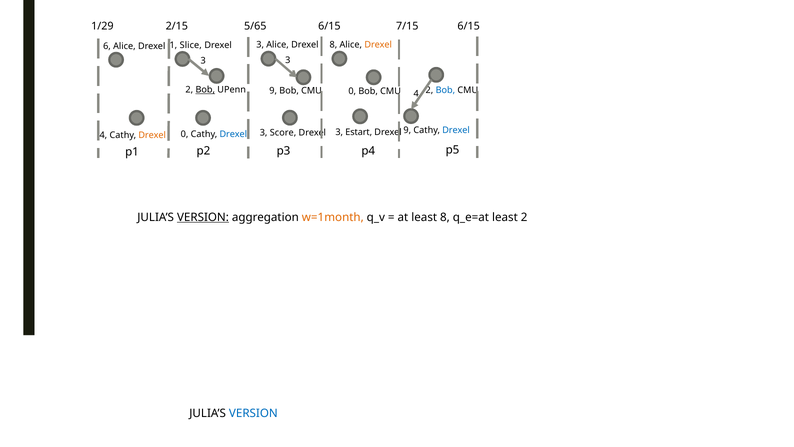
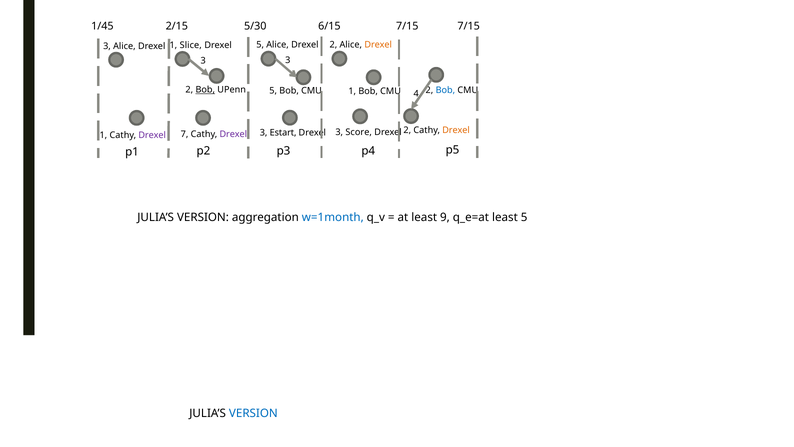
1/29: 1/29 -> 1/45
5/65: 5/65 -> 5/30
7/15 6/15: 6/15 -> 7/15
3 at (260, 45): 3 -> 5
Alice Drexel 8: 8 -> 2
6 at (107, 46): 6 -> 3
9 at (273, 90): 9 -> 5
0 at (352, 91): 0 -> 1
9 at (407, 130): 9 -> 2
Drexel at (456, 130) colour: blue -> orange
Estart: Estart -> Score
Score: Score -> Estart
0 at (185, 134): 0 -> 7
Drexel at (233, 134) colour: blue -> purple
4 at (103, 135): 4 -> 1
Drexel at (152, 135) colour: orange -> purple
VERSION at (203, 217) underline: present -> none
w=1month colour: orange -> blue
least 8: 8 -> 9
least 2: 2 -> 5
